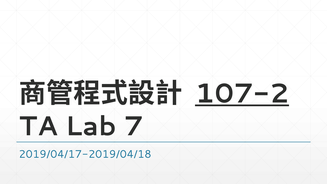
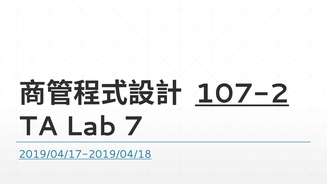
2019/04/17-2019/04/18 underline: none -> present
